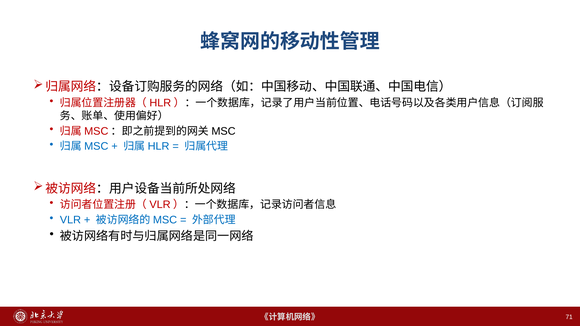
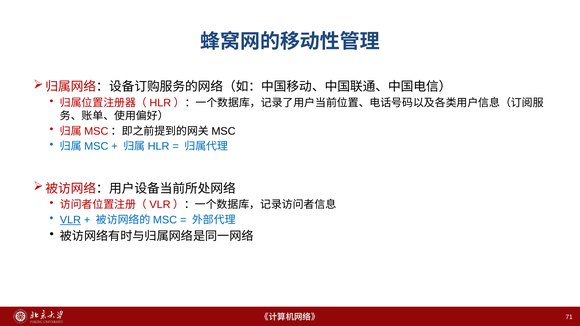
VLR underline: none -> present
